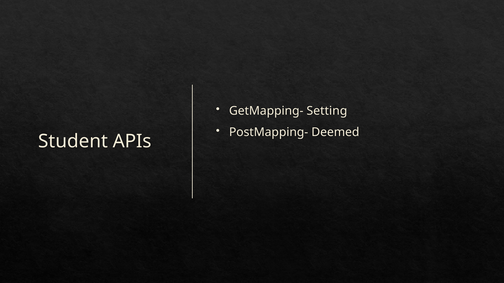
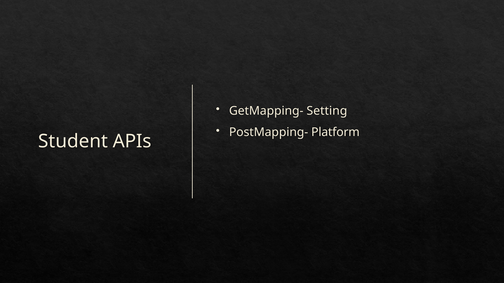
Deemed: Deemed -> Platform
